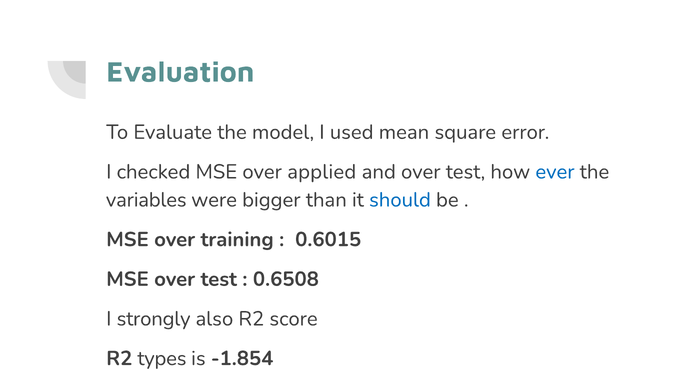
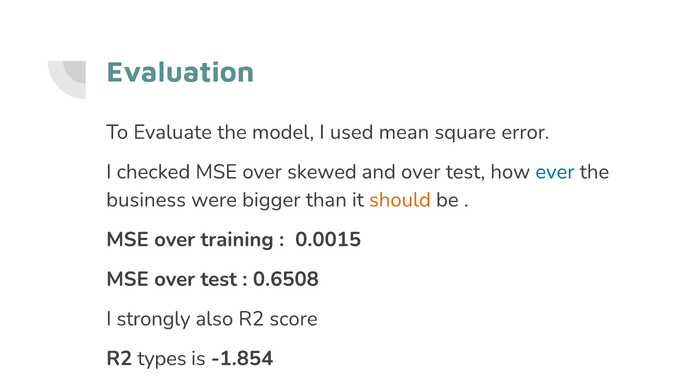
applied: applied -> skewed
variables: variables -> business
should colour: blue -> orange
0.6015: 0.6015 -> 0.0015
